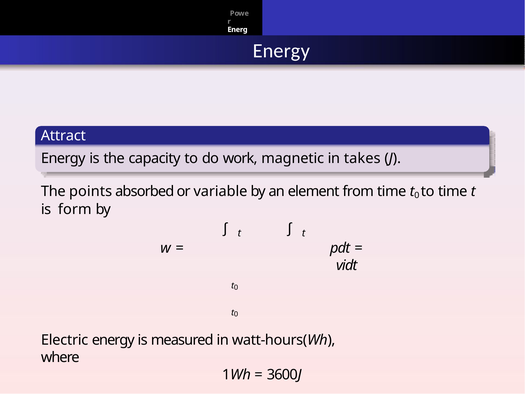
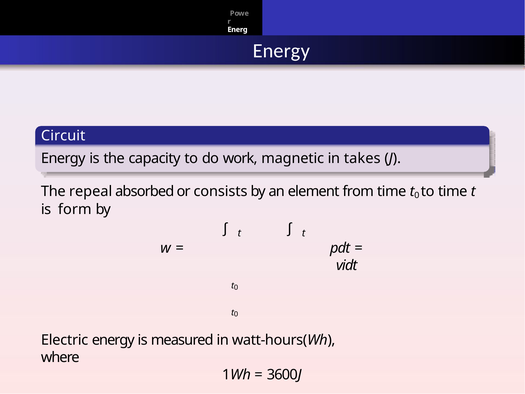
Attract: Attract -> Circuit
points: points -> repeal
variable: variable -> consists
